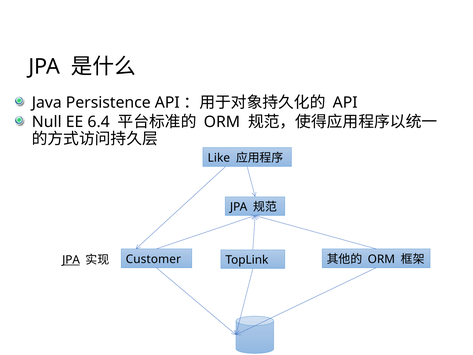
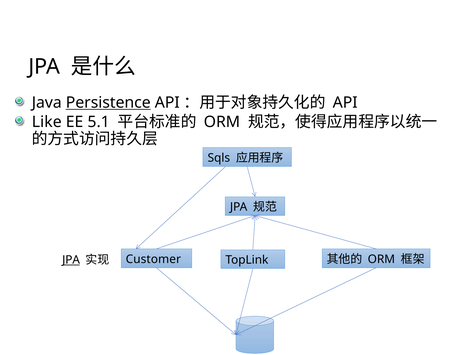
Persistence underline: none -> present
Null: Null -> Like
6.4: 6.4 -> 5.1
Like: Like -> Sqls
